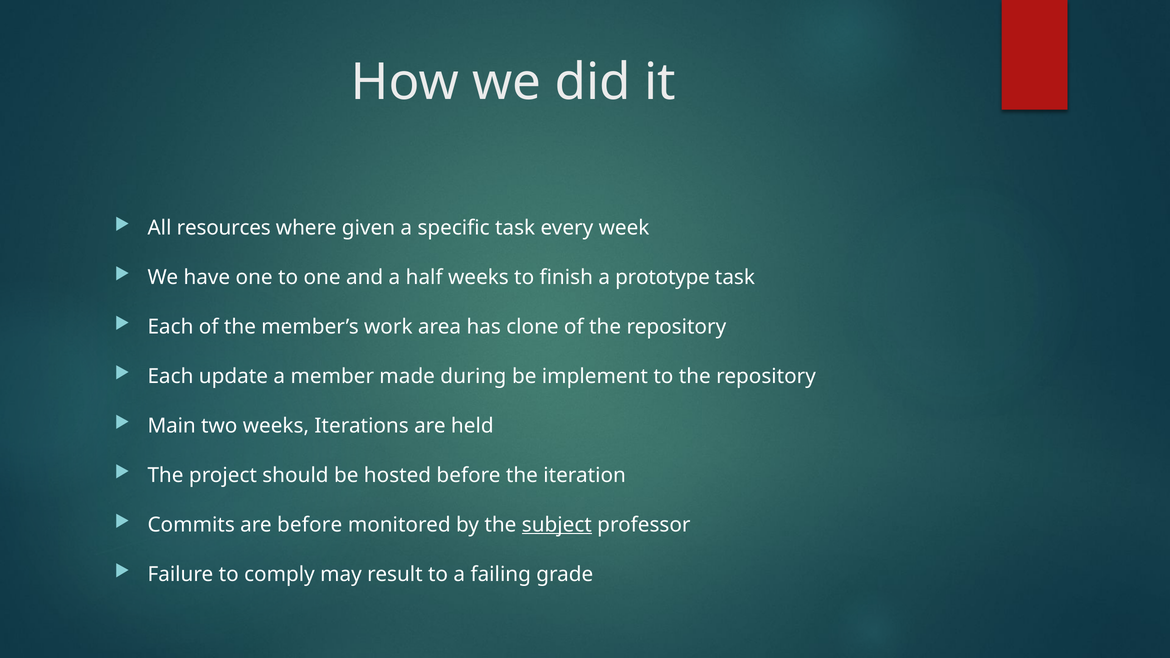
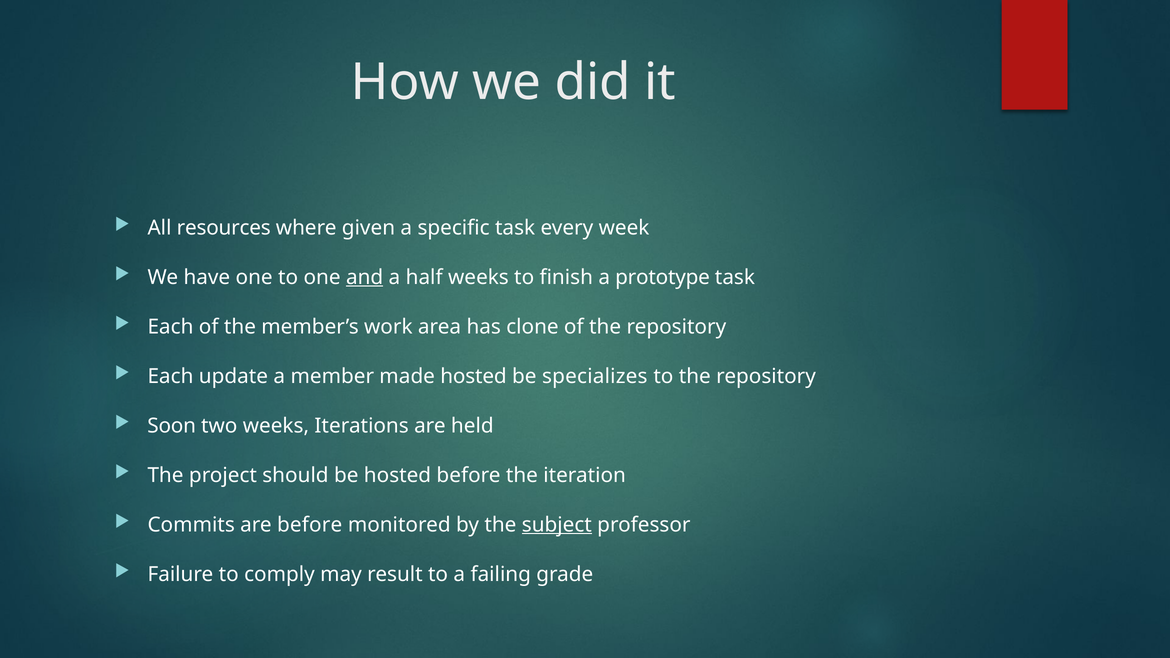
and underline: none -> present
made during: during -> hosted
implement: implement -> specializes
Main: Main -> Soon
